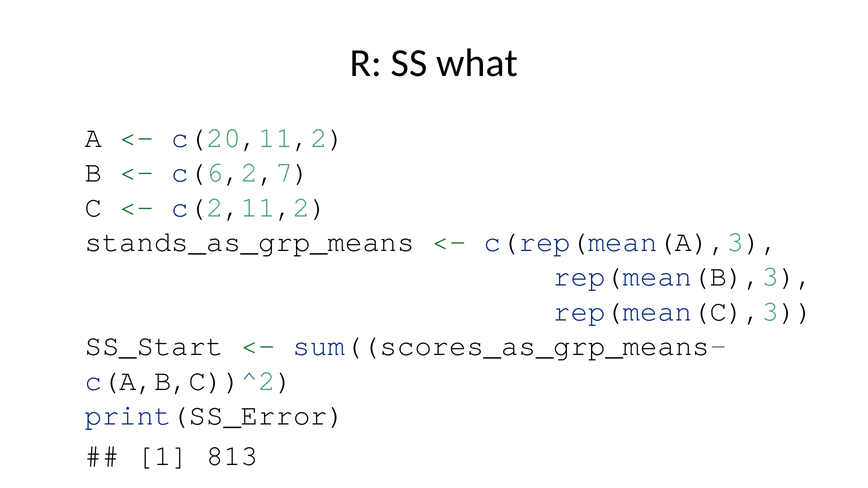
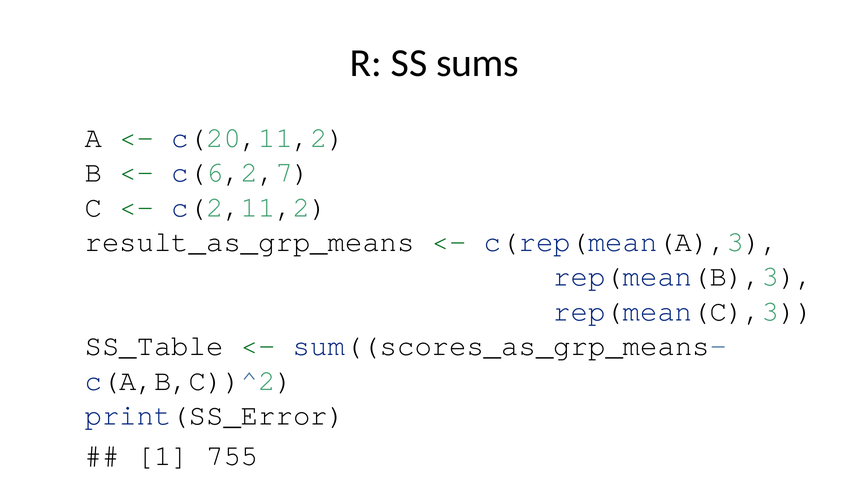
what: what -> sums
stands_as_grp_means: stands_as_grp_means -> result_as_grp_means
SS_Start: SS_Start -> SS_Table
813: 813 -> 755
